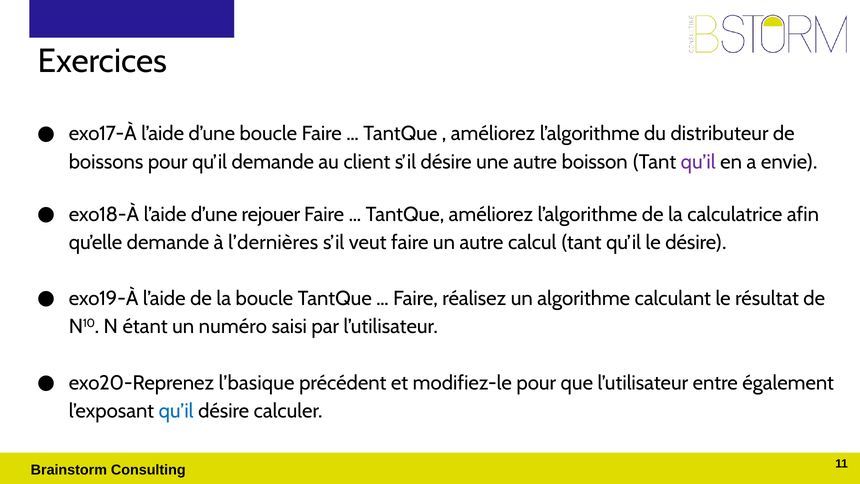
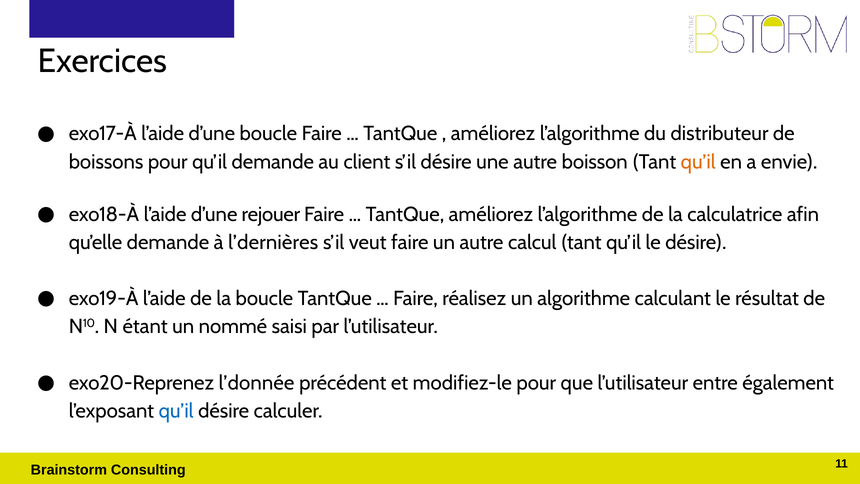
qu’il at (698, 162) colour: purple -> orange
numéro: numéro -> nommé
l’basique: l’basique -> l’donnée
